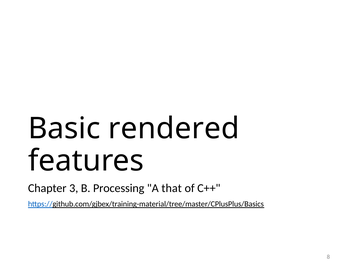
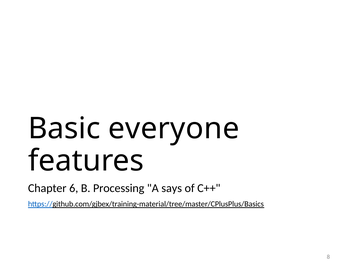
rendered: rendered -> everyone
3: 3 -> 6
that: that -> says
